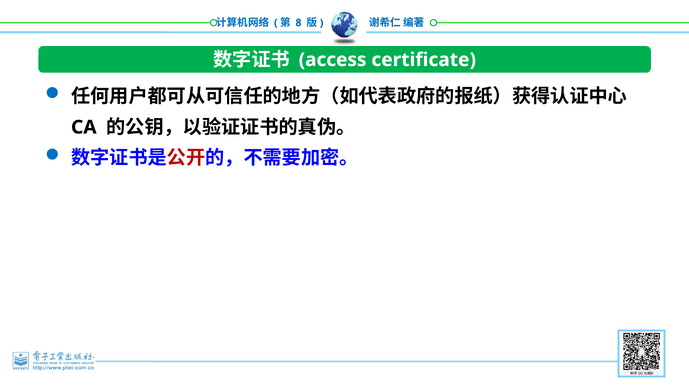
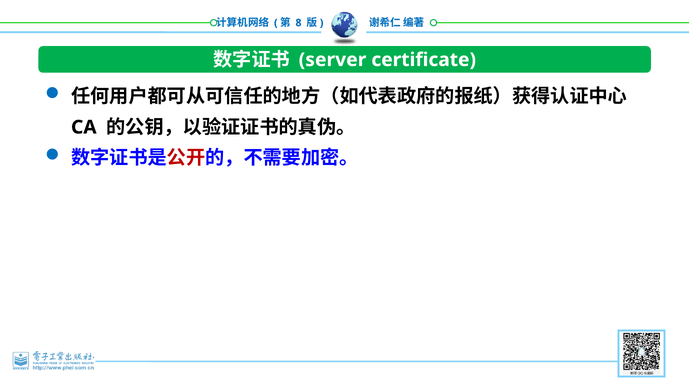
access: access -> server
